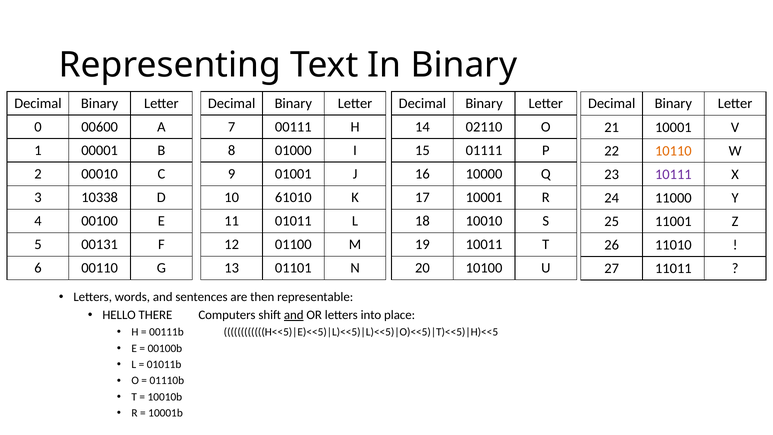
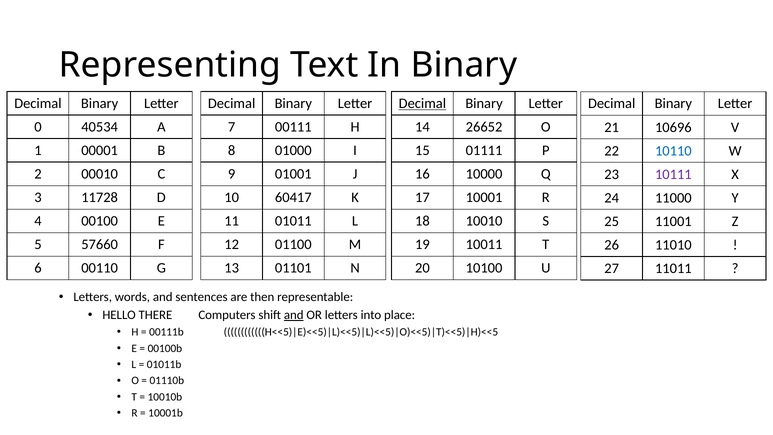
Decimal at (422, 103) underline: none -> present
00600: 00600 -> 40534
02110: 02110 -> 26652
21 10001: 10001 -> 10696
10110 colour: orange -> blue
10338: 10338 -> 11728
61010: 61010 -> 60417
00131: 00131 -> 57660
